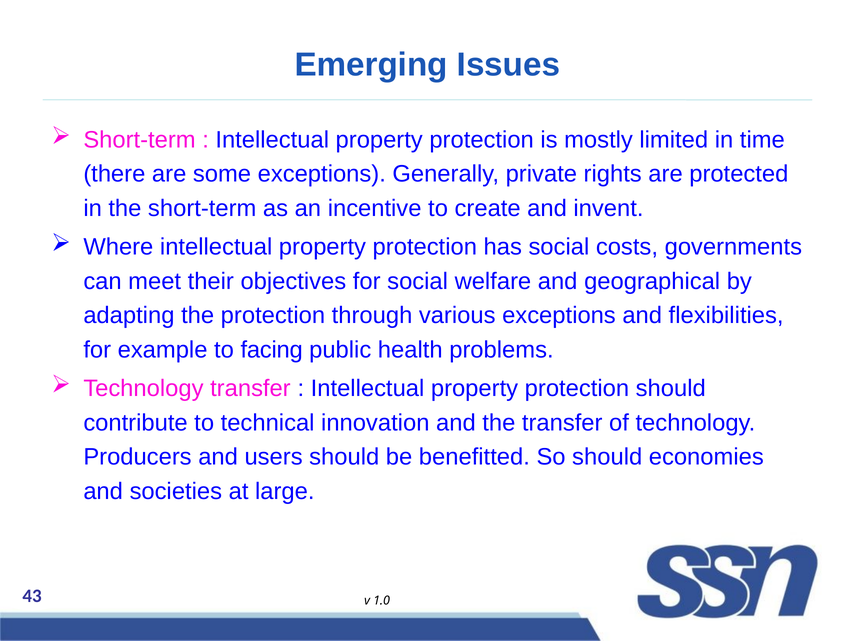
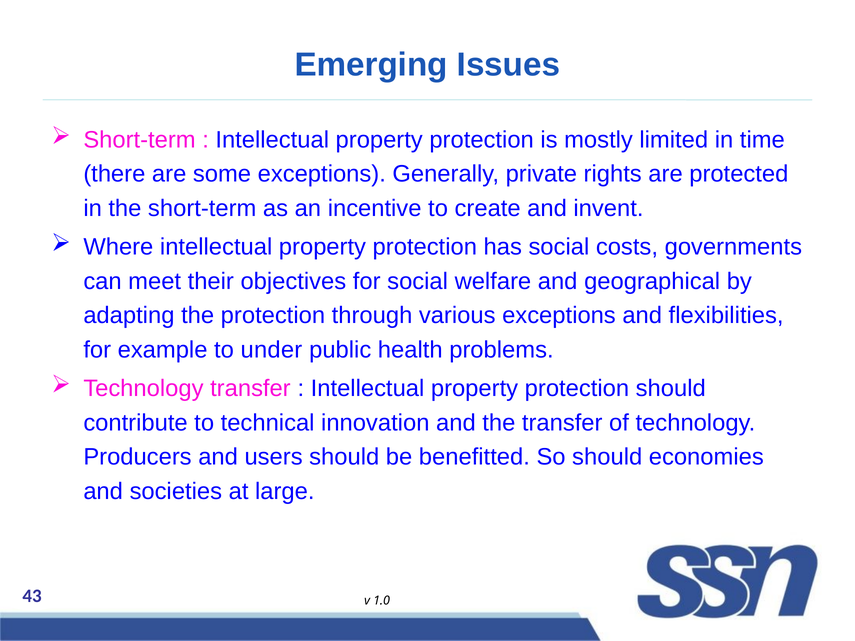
facing: facing -> under
